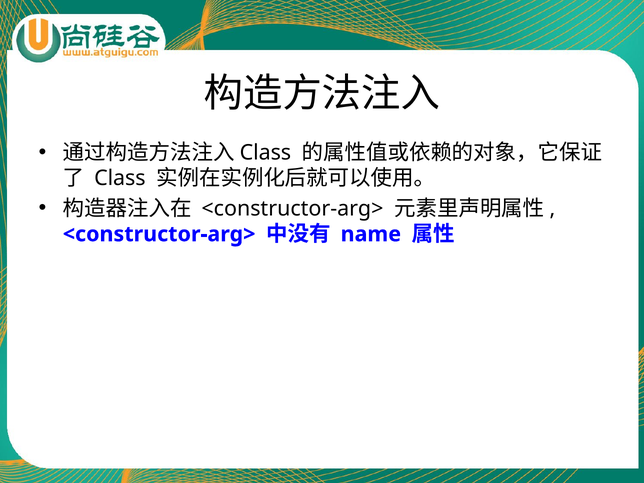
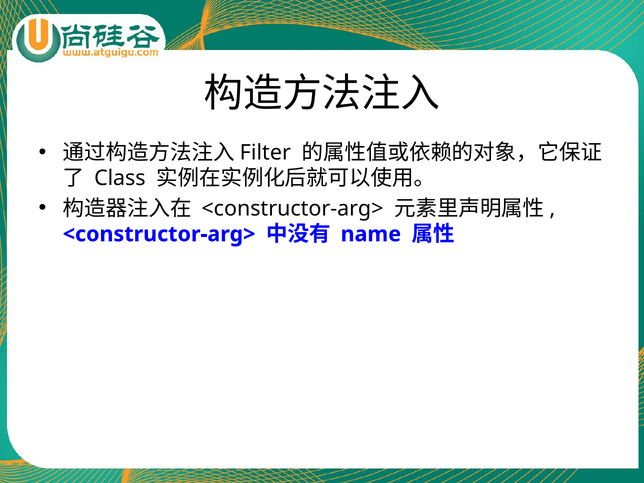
Class at (265, 153): Class -> Filter
